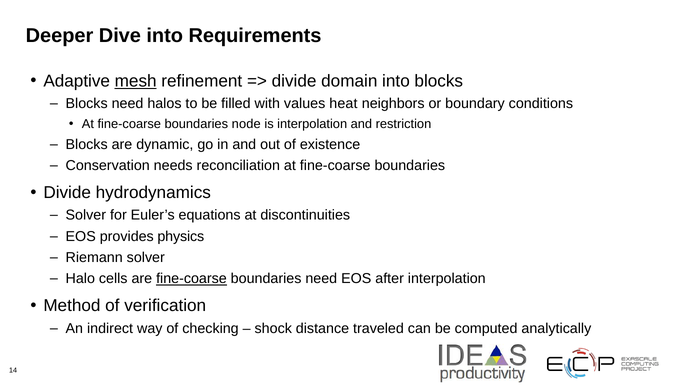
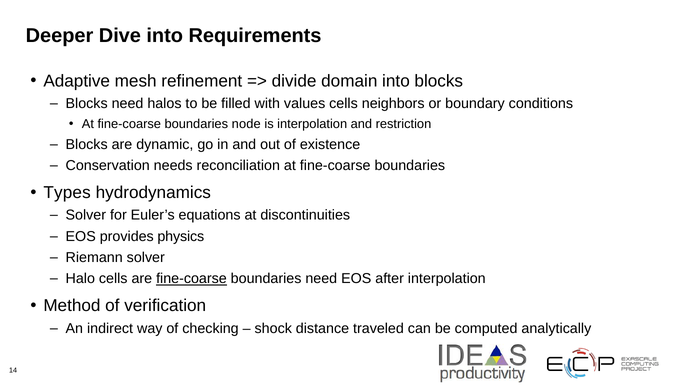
mesh underline: present -> none
values heat: heat -> cells
Divide at (67, 192): Divide -> Types
